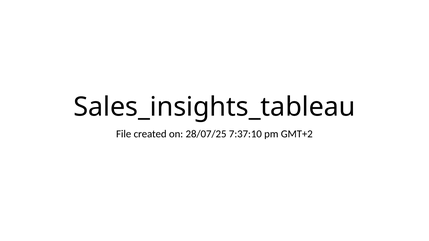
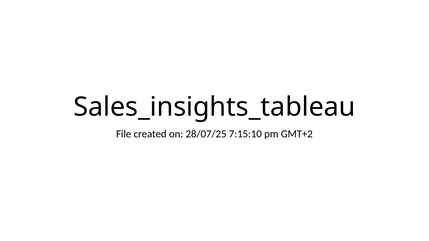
7:37:10: 7:37:10 -> 7:15:10
